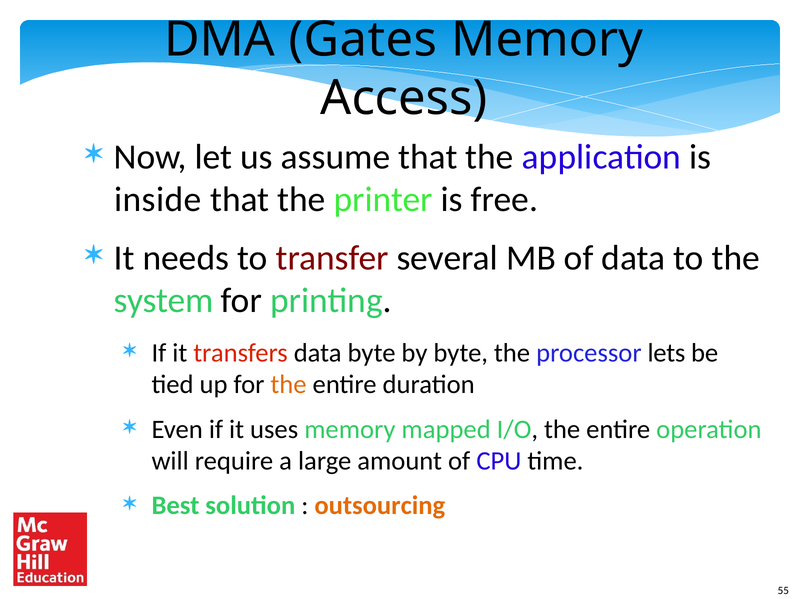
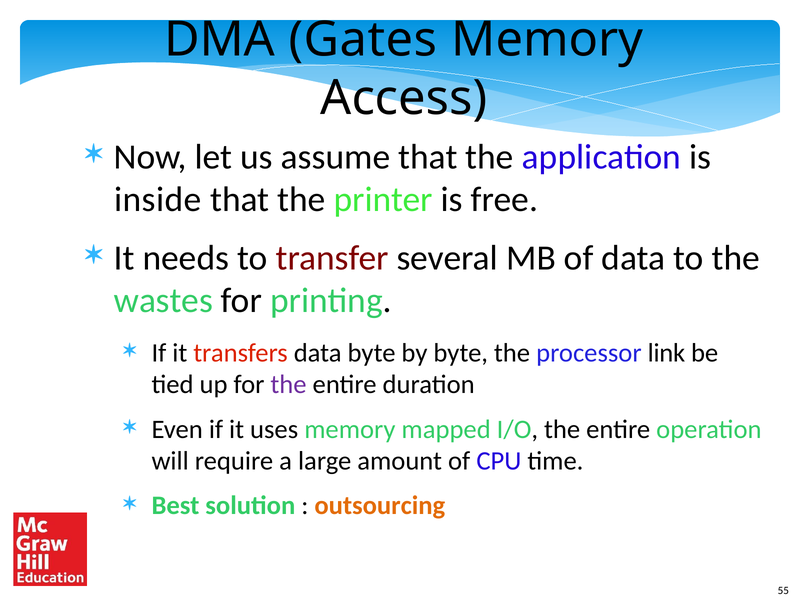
system: system -> wastes
lets: lets -> link
the at (288, 385) colour: orange -> purple
